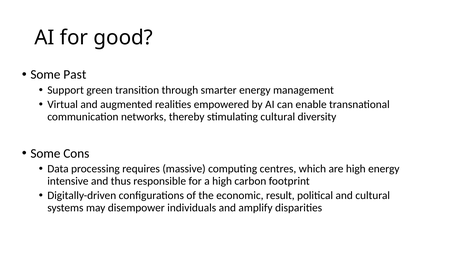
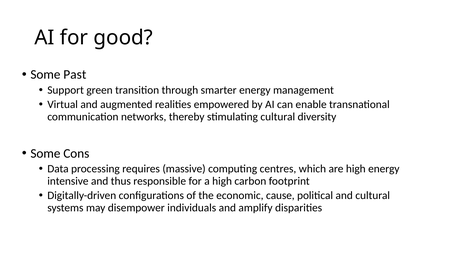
result: result -> cause
